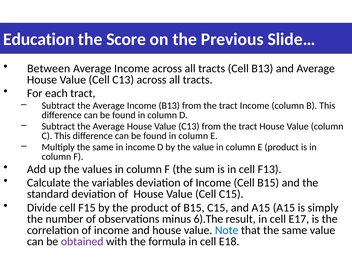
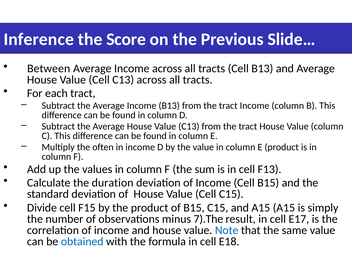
Education: Education -> Inference
Multiply the same: same -> often
variables: variables -> duration
6).The: 6).The -> 7).The
obtained colour: purple -> blue
